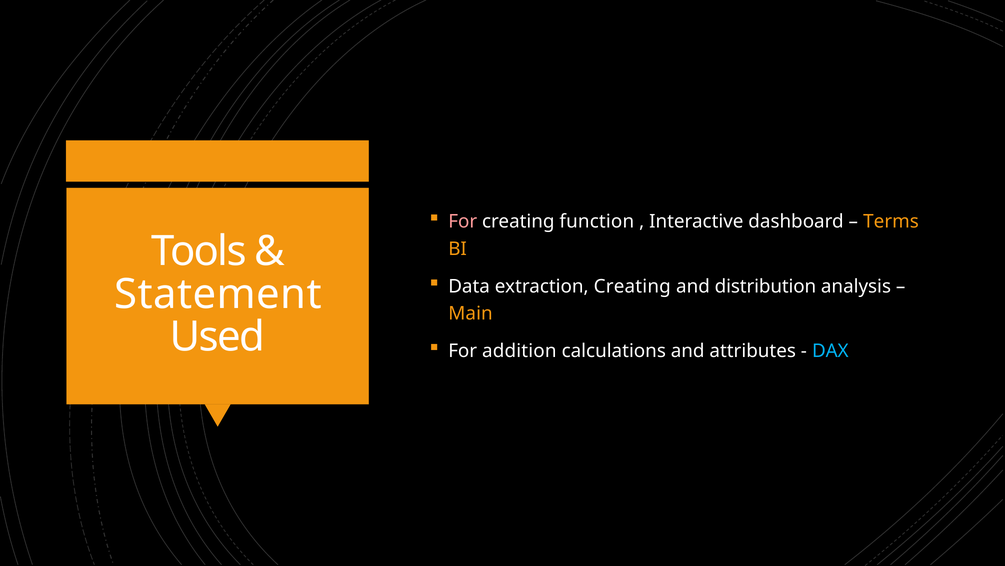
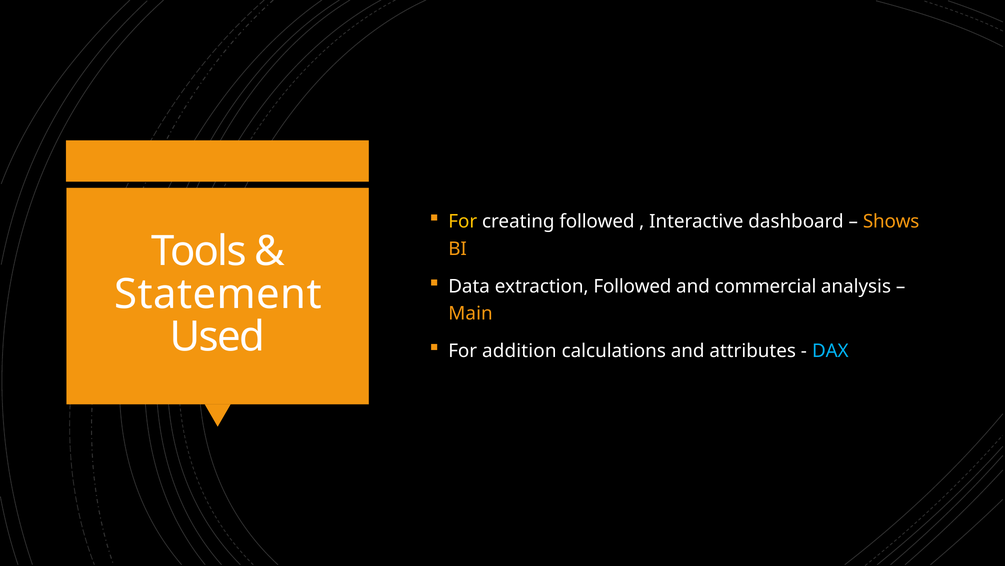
For at (463, 221) colour: pink -> yellow
creating function: function -> followed
Terms: Terms -> Shows
extraction Creating: Creating -> Followed
distribution: distribution -> commercial
